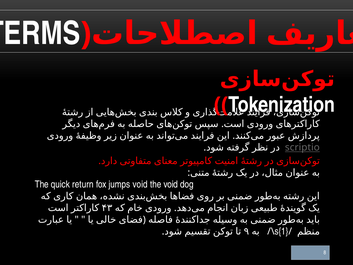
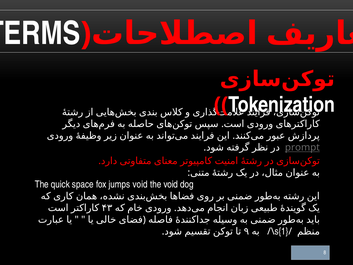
scriptio: scriptio -> prompt
return: return -> space
